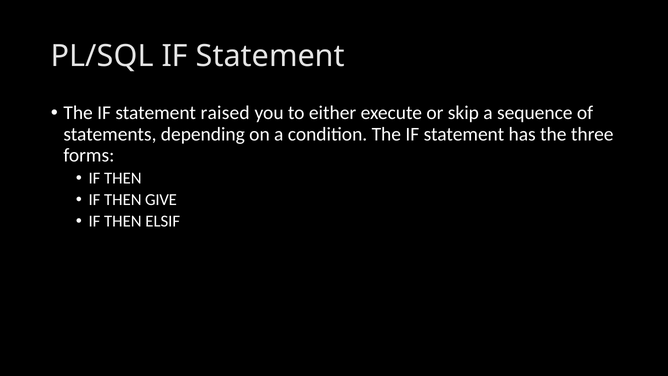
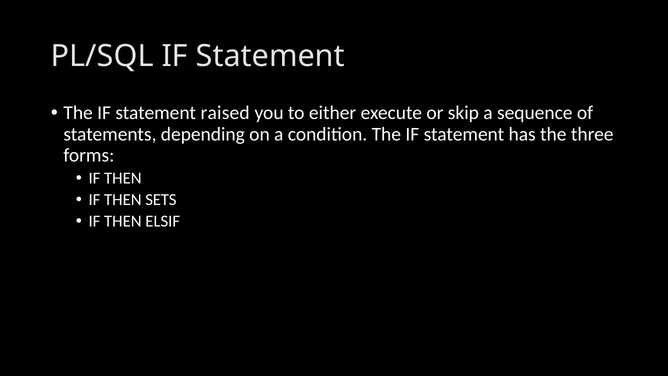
GIVE: GIVE -> SETS
